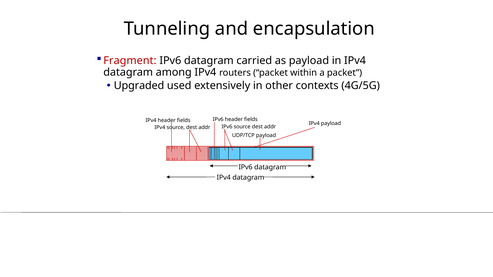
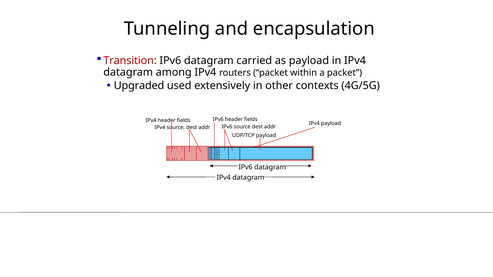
Fragment: Fragment -> Transition
